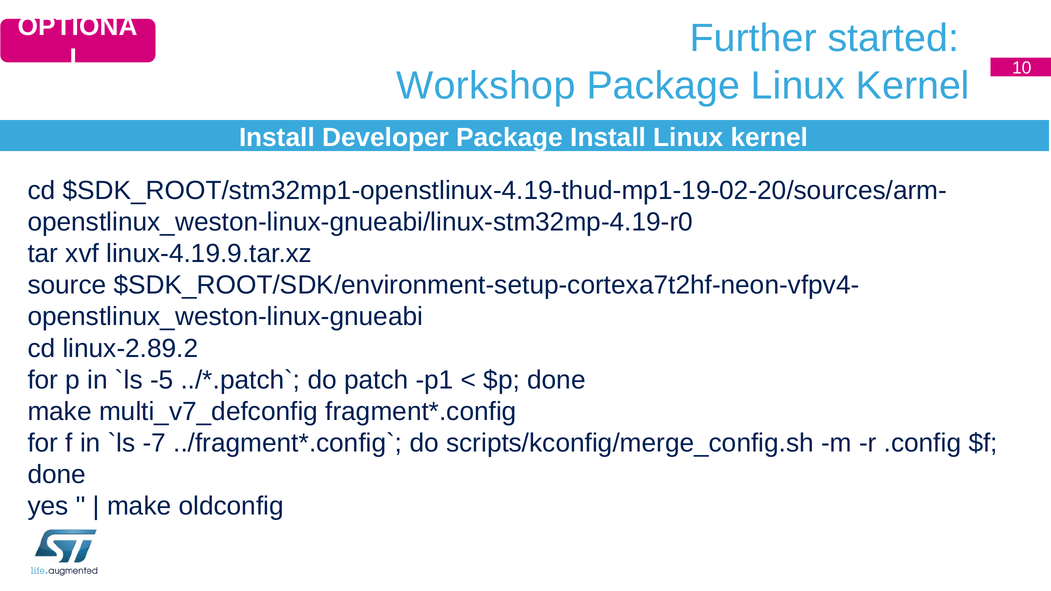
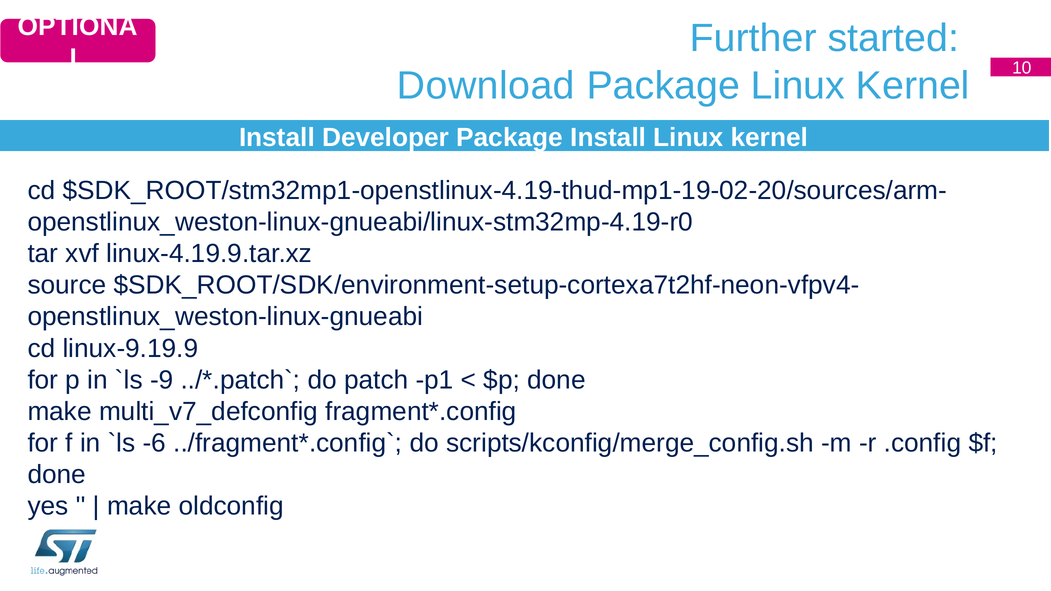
Workshop: Workshop -> Download
linux-2.89.2: linux-2.89.2 -> linux-9.19.9
-5: -5 -> -9
-7: -7 -> -6
